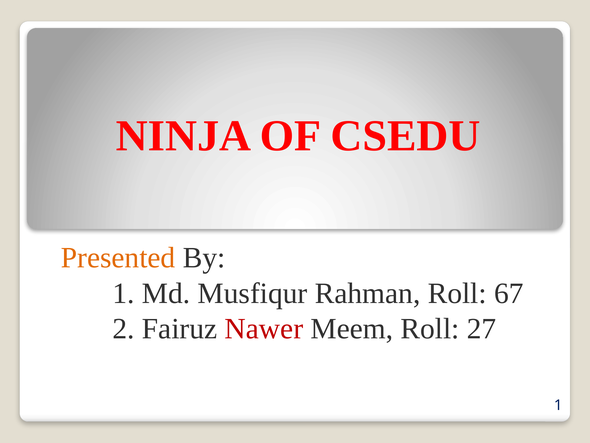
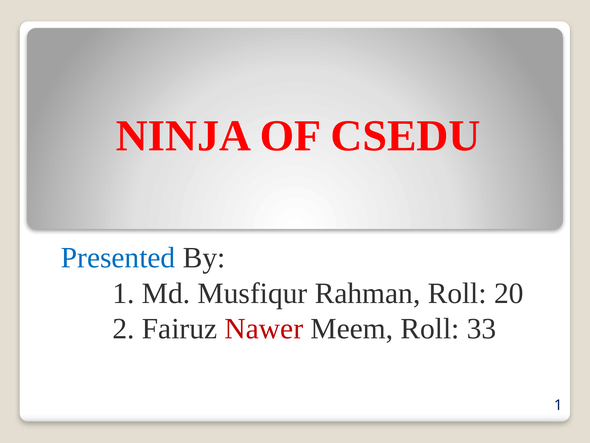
Presented colour: orange -> blue
67: 67 -> 20
27: 27 -> 33
